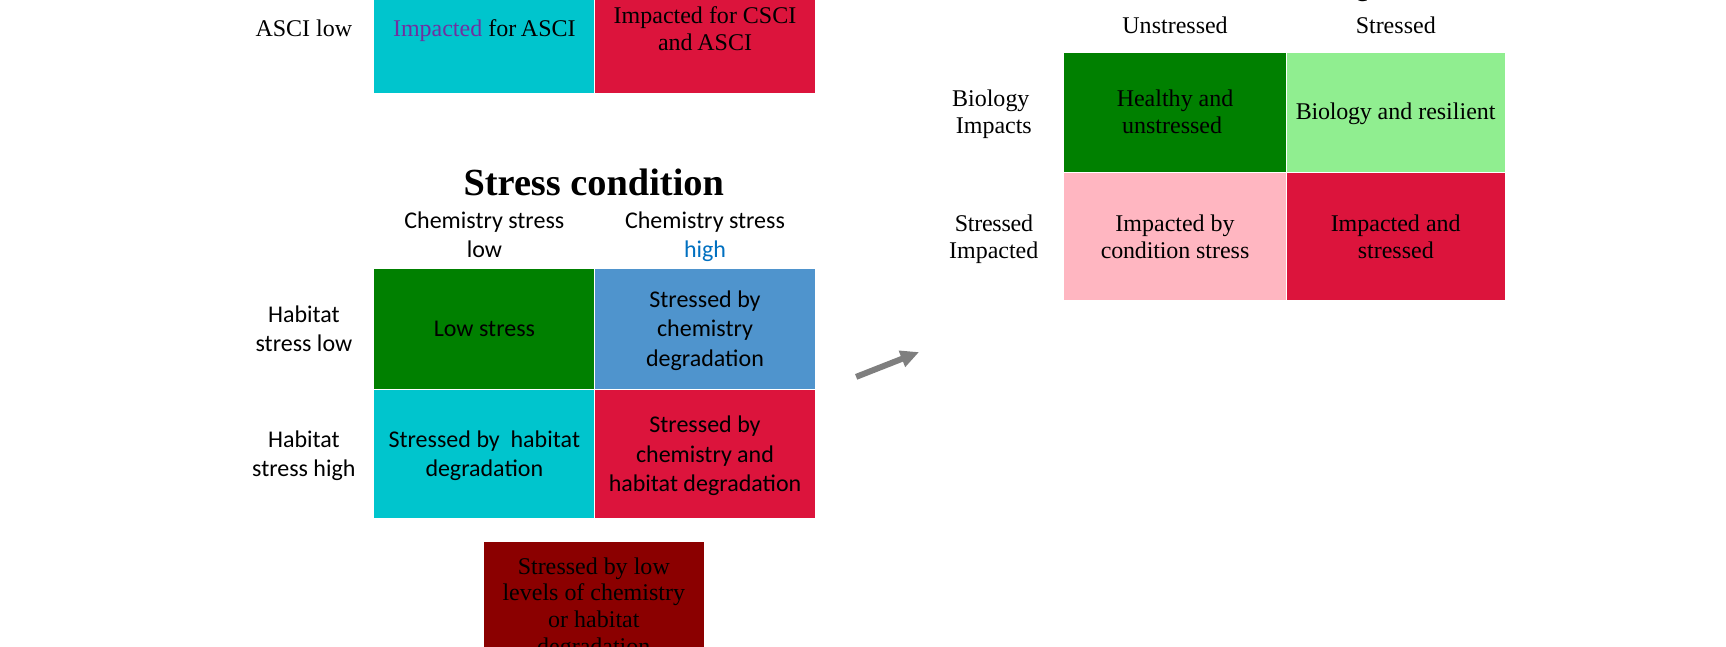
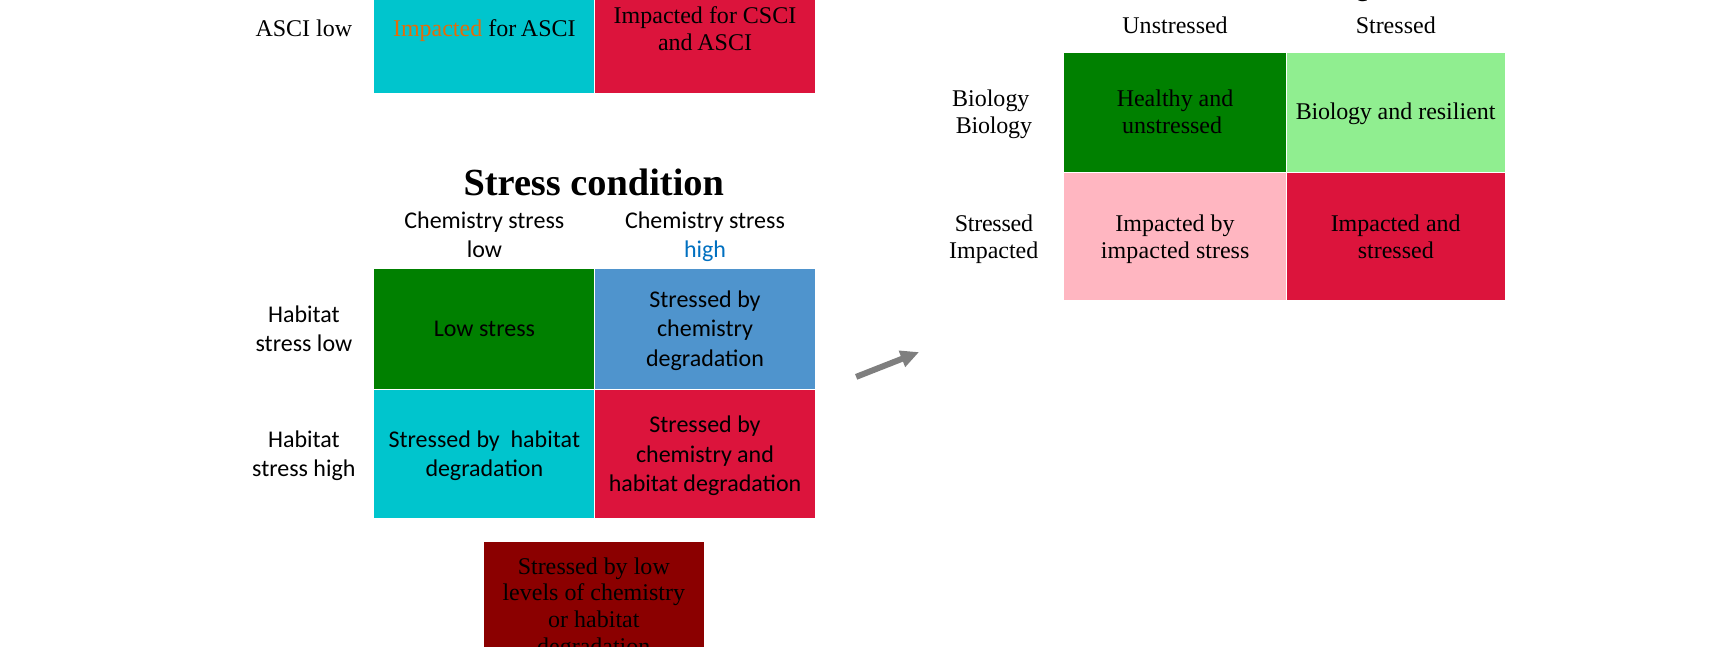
Impacted at (438, 29) colour: purple -> orange
Impacts at (994, 125): Impacts -> Biology
condition at (1146, 250): condition -> impacted
